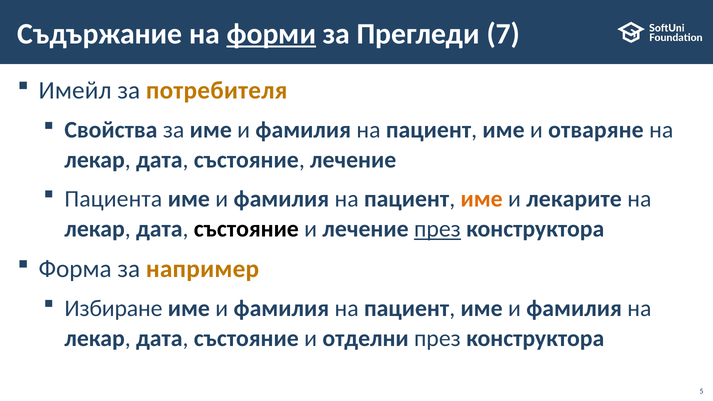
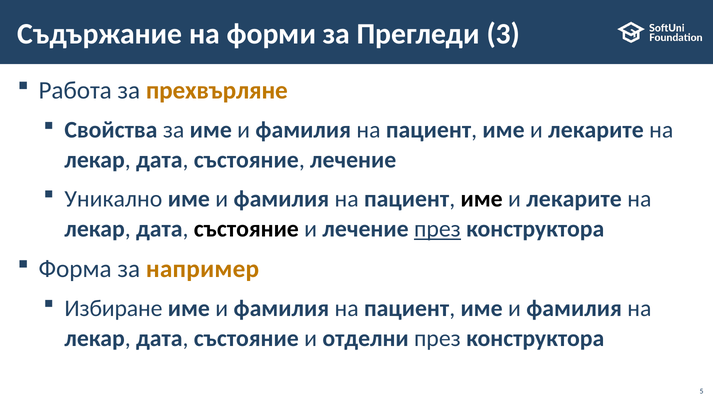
форми underline: present -> none
7: 7 -> 3
Имейл: Имейл -> Работа
потребителя: потребителя -> прехвърляне
отваряне at (596, 130): отваряне -> лекарите
Пациента: Пациента -> Уникално
име at (482, 199) colour: orange -> black
